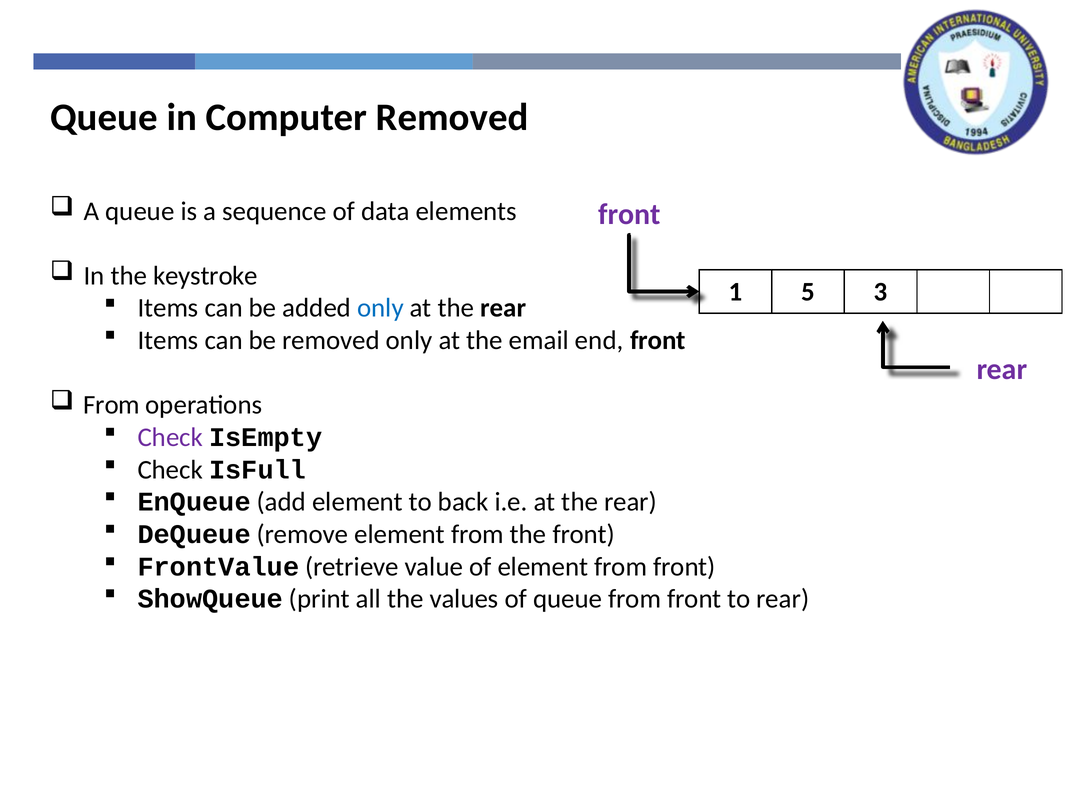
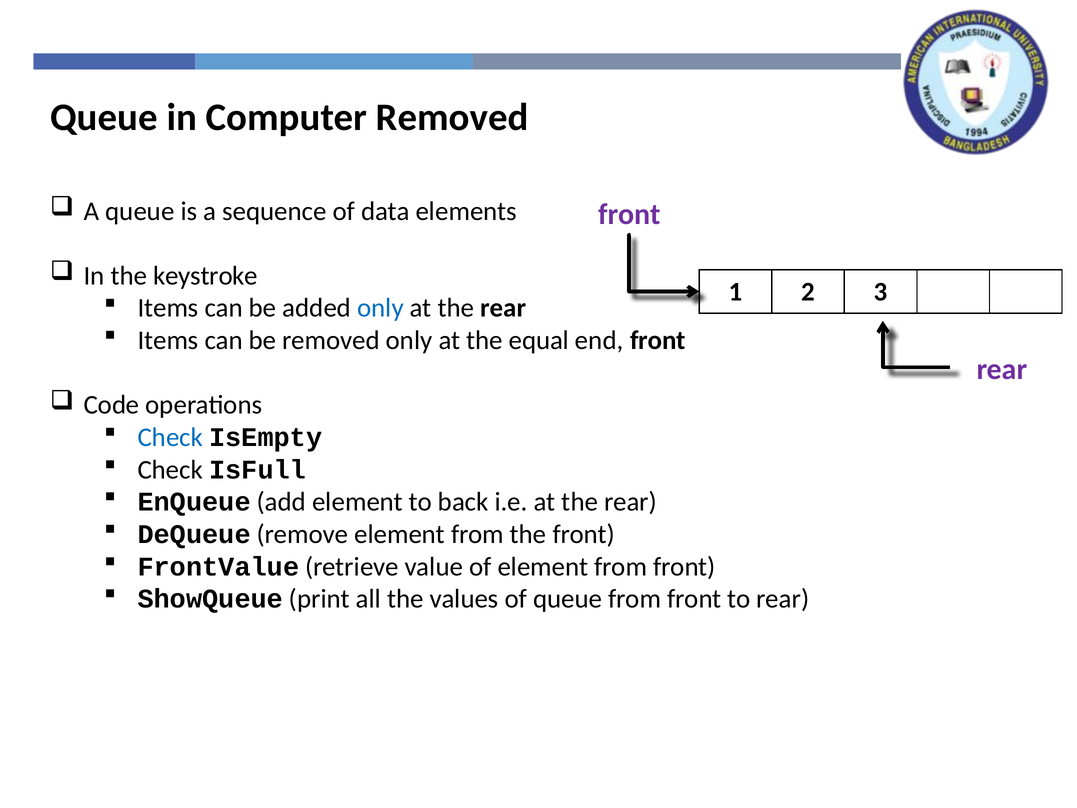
5: 5 -> 2
email: email -> equal
From at (112, 405): From -> Code
Check at (170, 437) colour: purple -> blue
